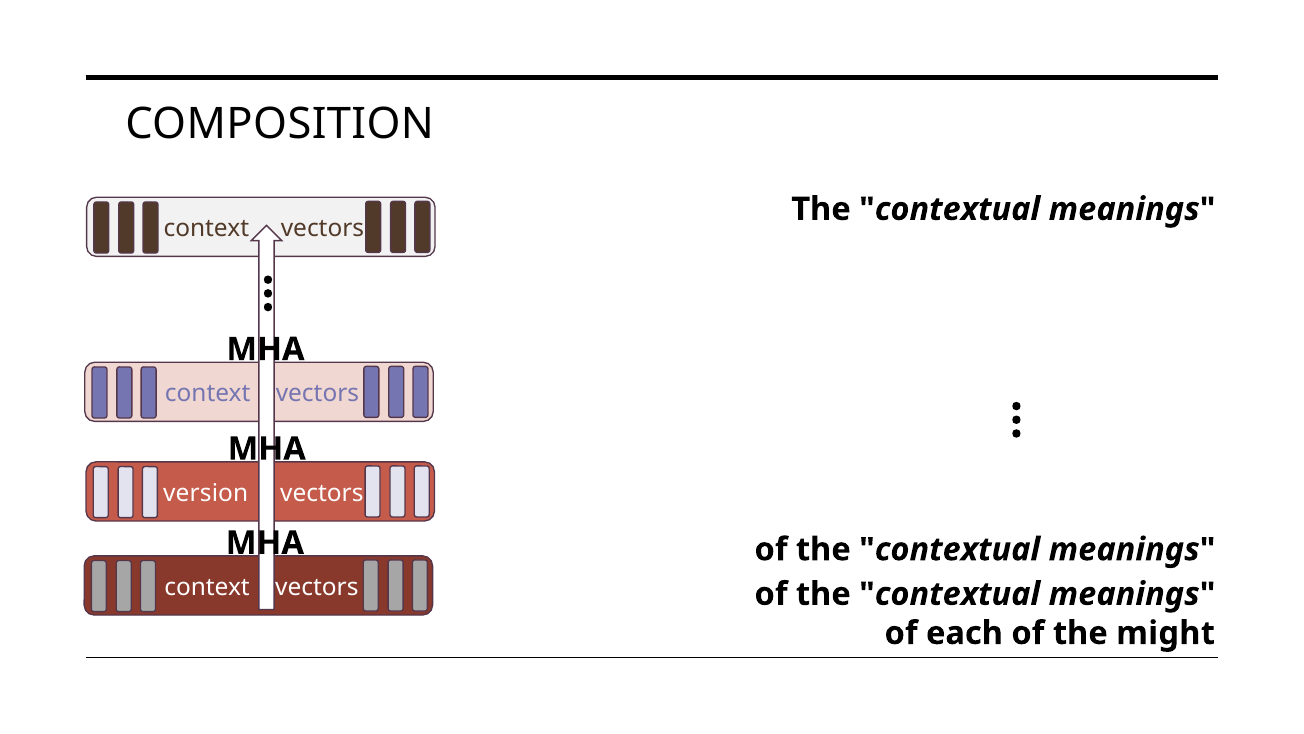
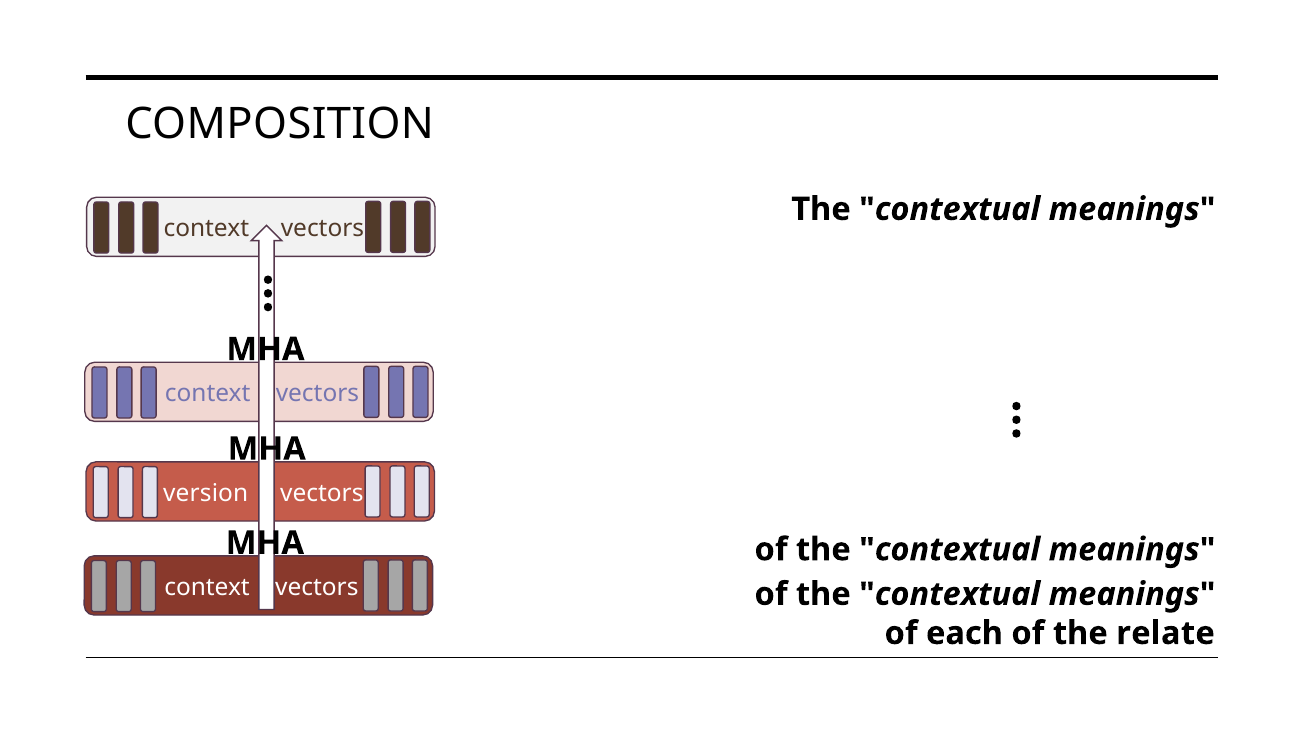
might: might -> relate
